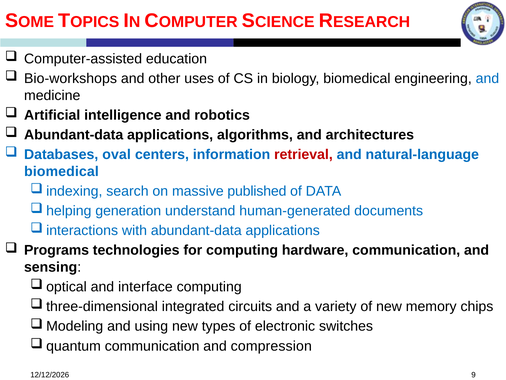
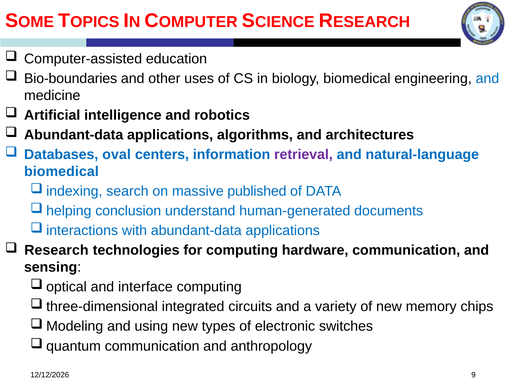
Bio-workshops: Bio-workshops -> Bio-boundaries
retrieval colour: red -> purple
generation: generation -> conclusion
Programs: Programs -> Research
compression: compression -> anthropology
